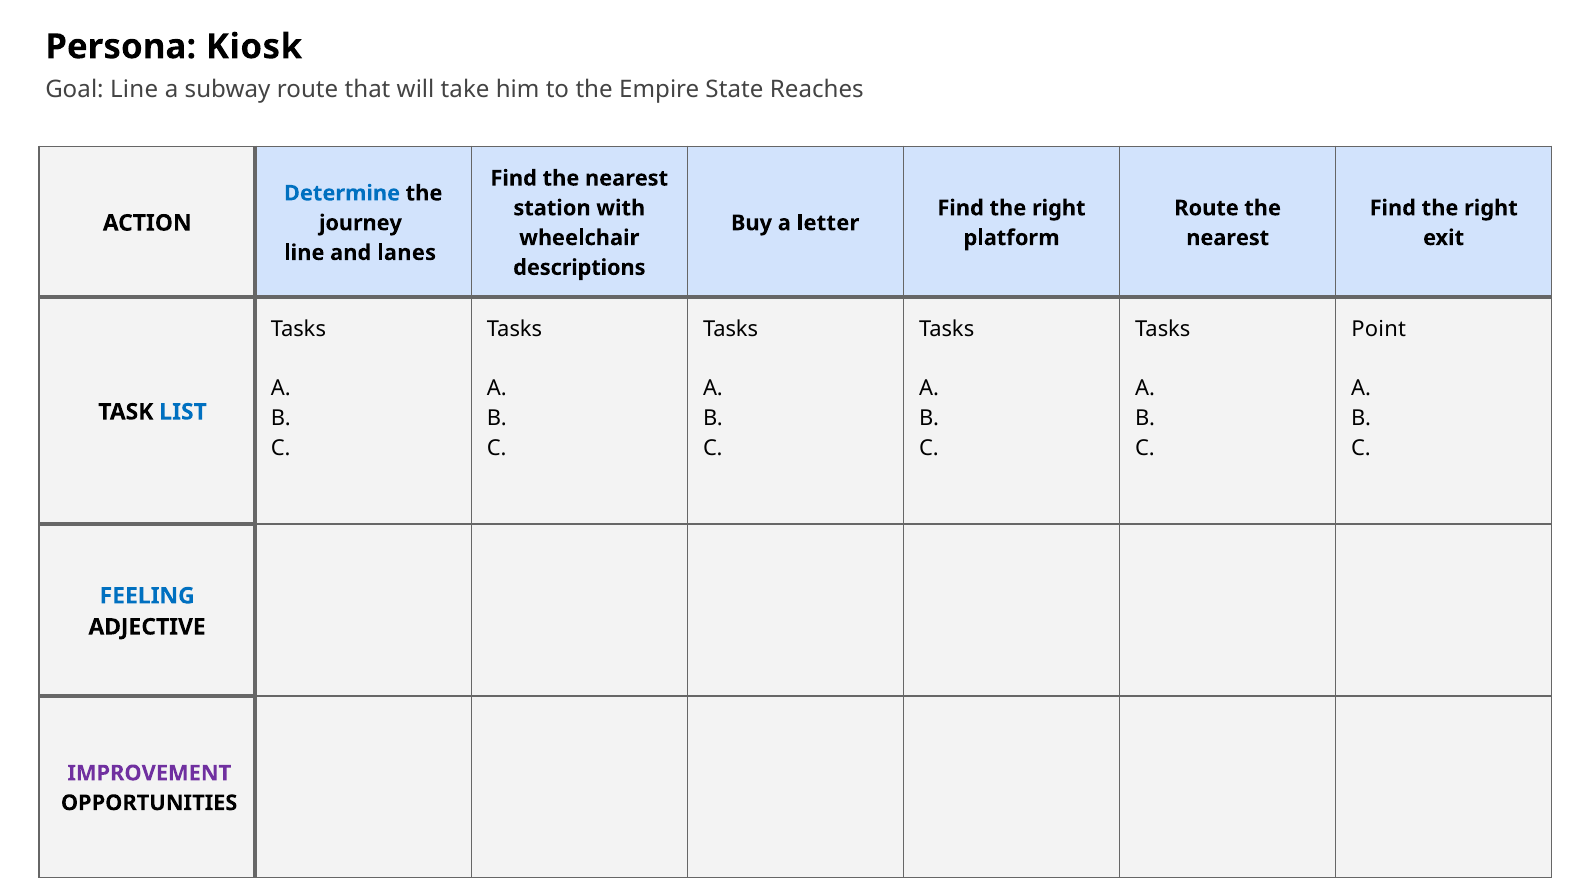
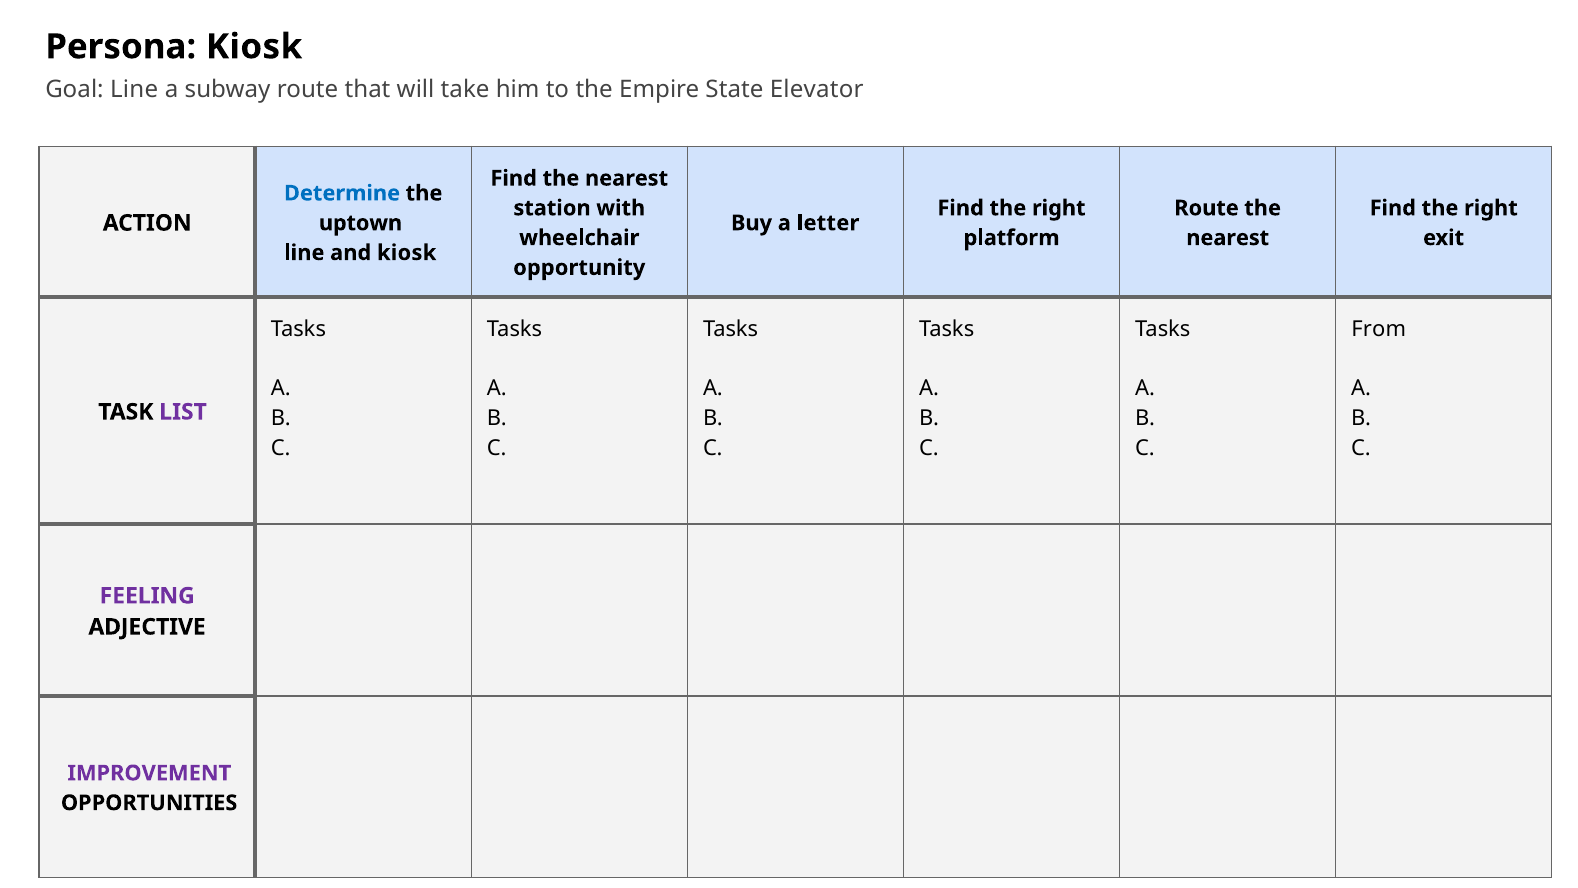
Reaches: Reaches -> Elevator
journey: journey -> uptown
and lanes: lanes -> kiosk
descriptions: descriptions -> opportunity
Point: Point -> From
LIST colour: blue -> purple
FEELING colour: blue -> purple
